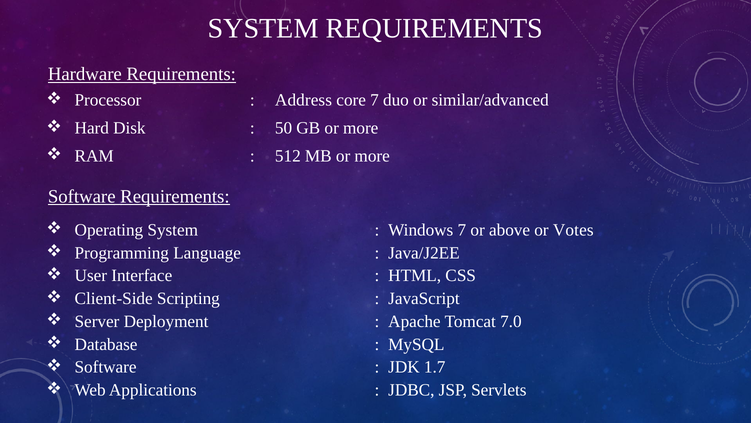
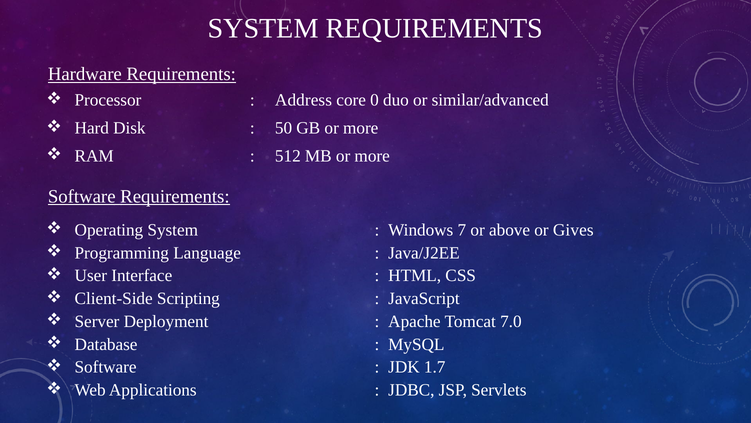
core 7: 7 -> 0
Votes: Votes -> Gives
